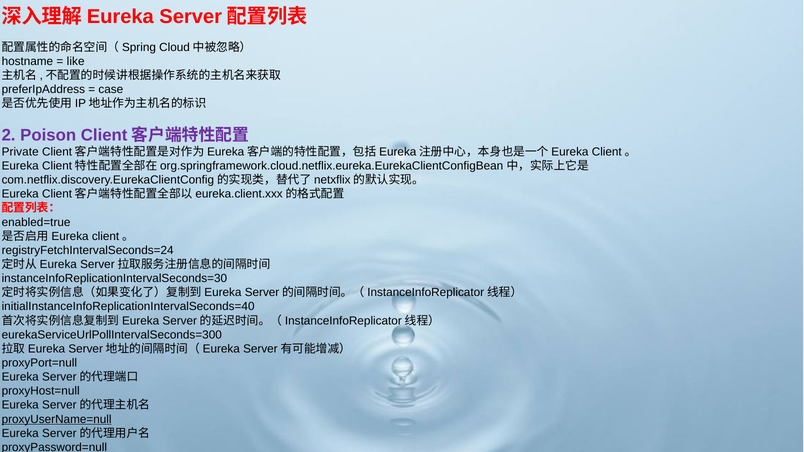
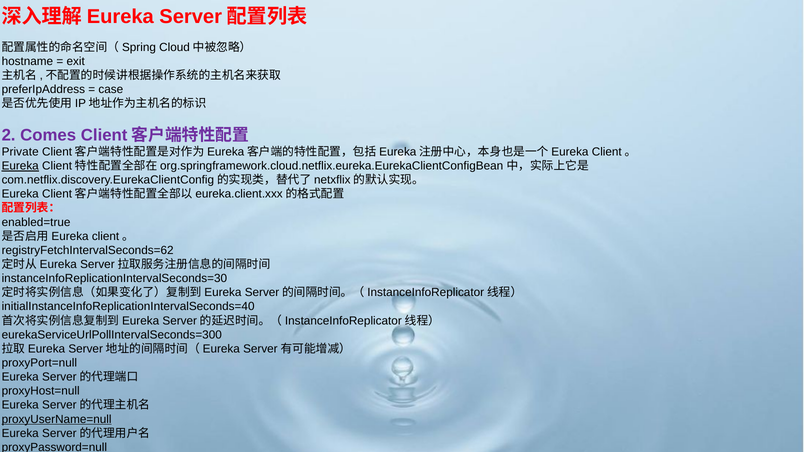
like: like -> exit
Poison: Poison -> Comes
Eureka at (20, 166) underline: none -> present
registryFetchIntervalSeconds=24: registryFetchIntervalSeconds=24 -> registryFetchIntervalSeconds=62
